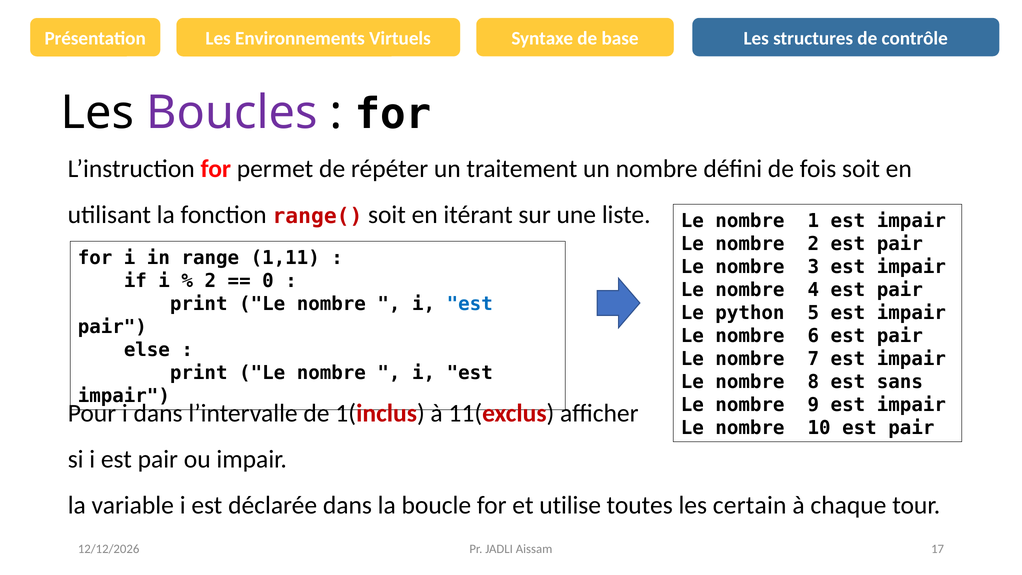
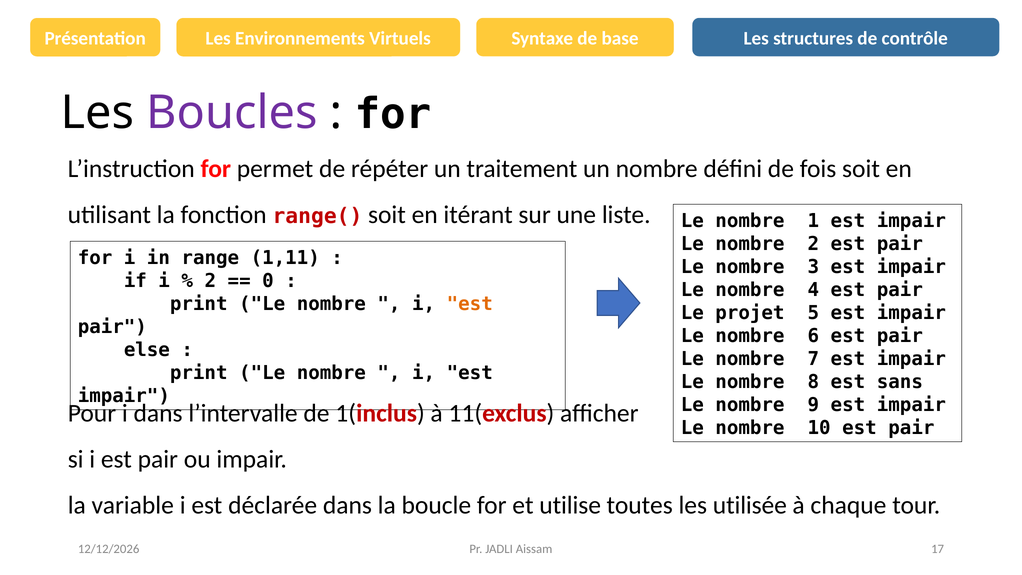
est at (470, 304) colour: blue -> orange
python: python -> projet
certain: certain -> utilisée
